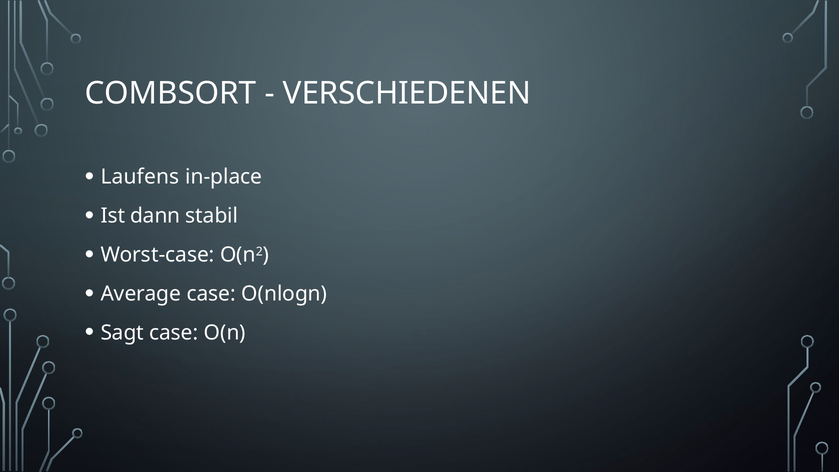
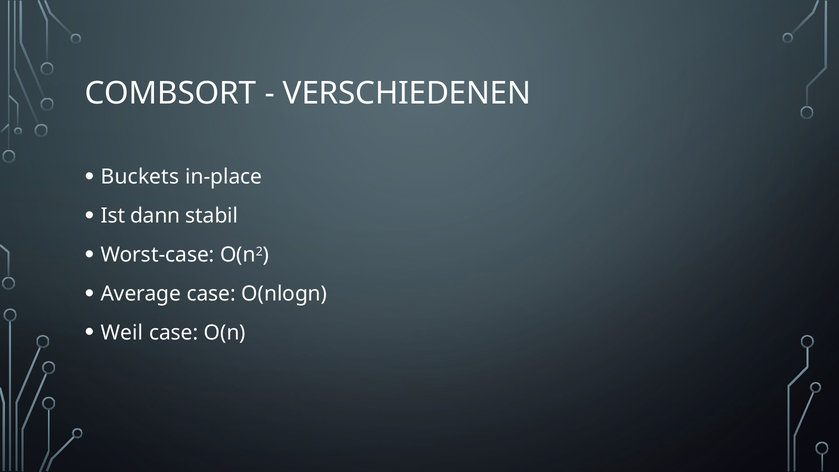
Laufens: Laufens -> Buckets
Sagt: Sagt -> Weil
